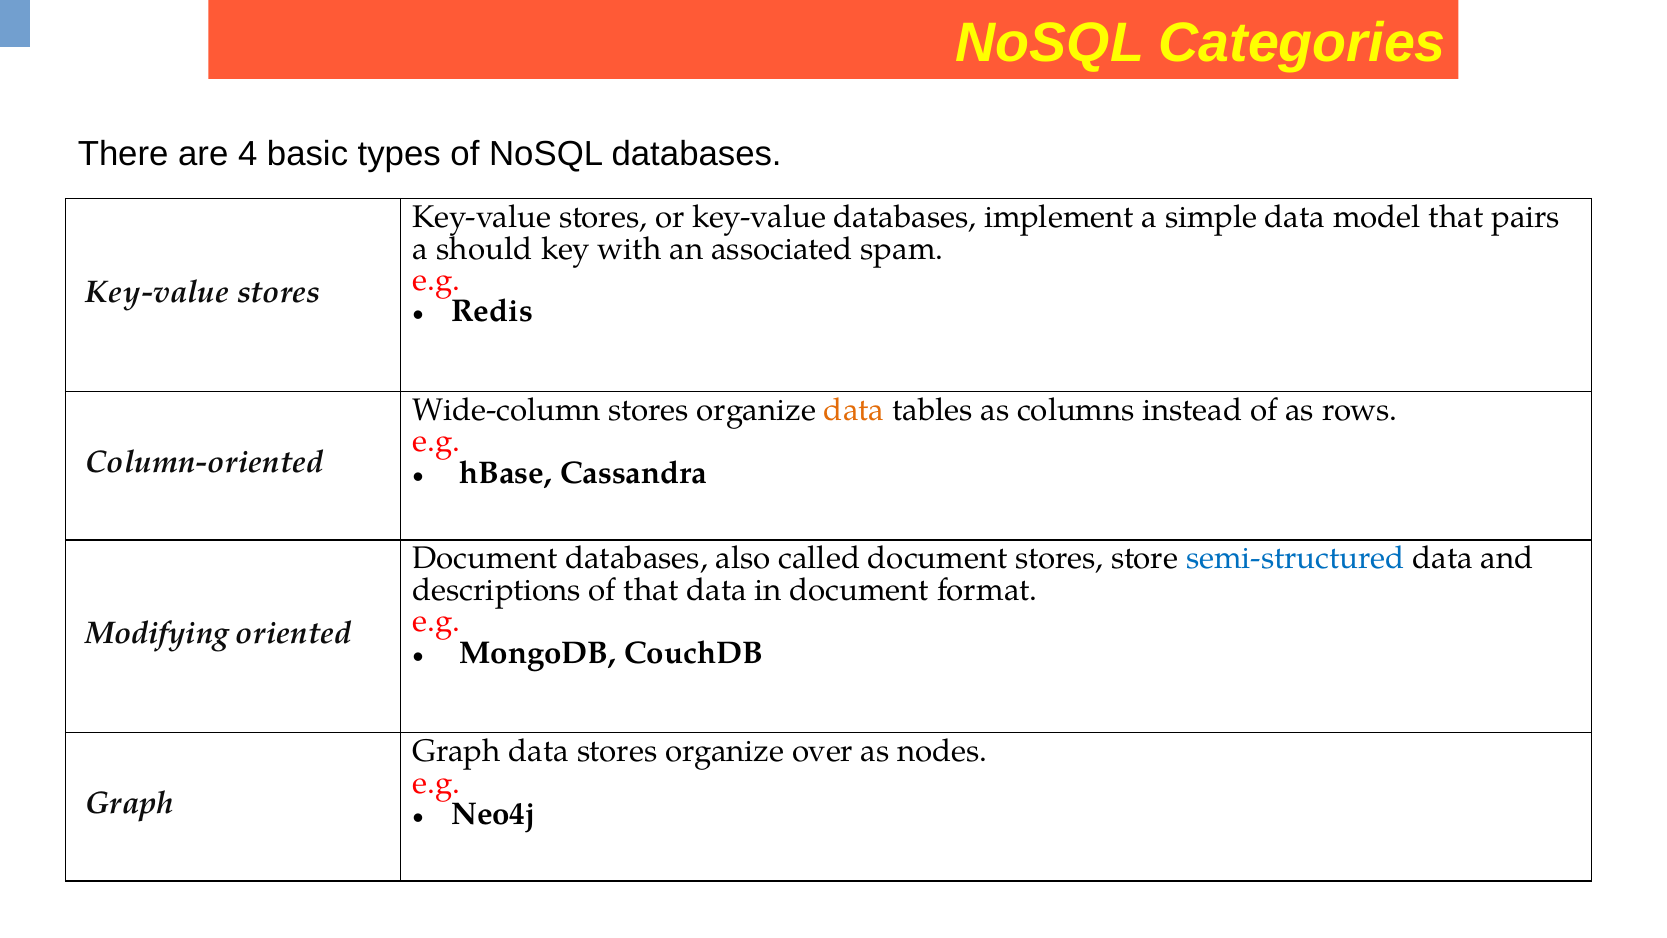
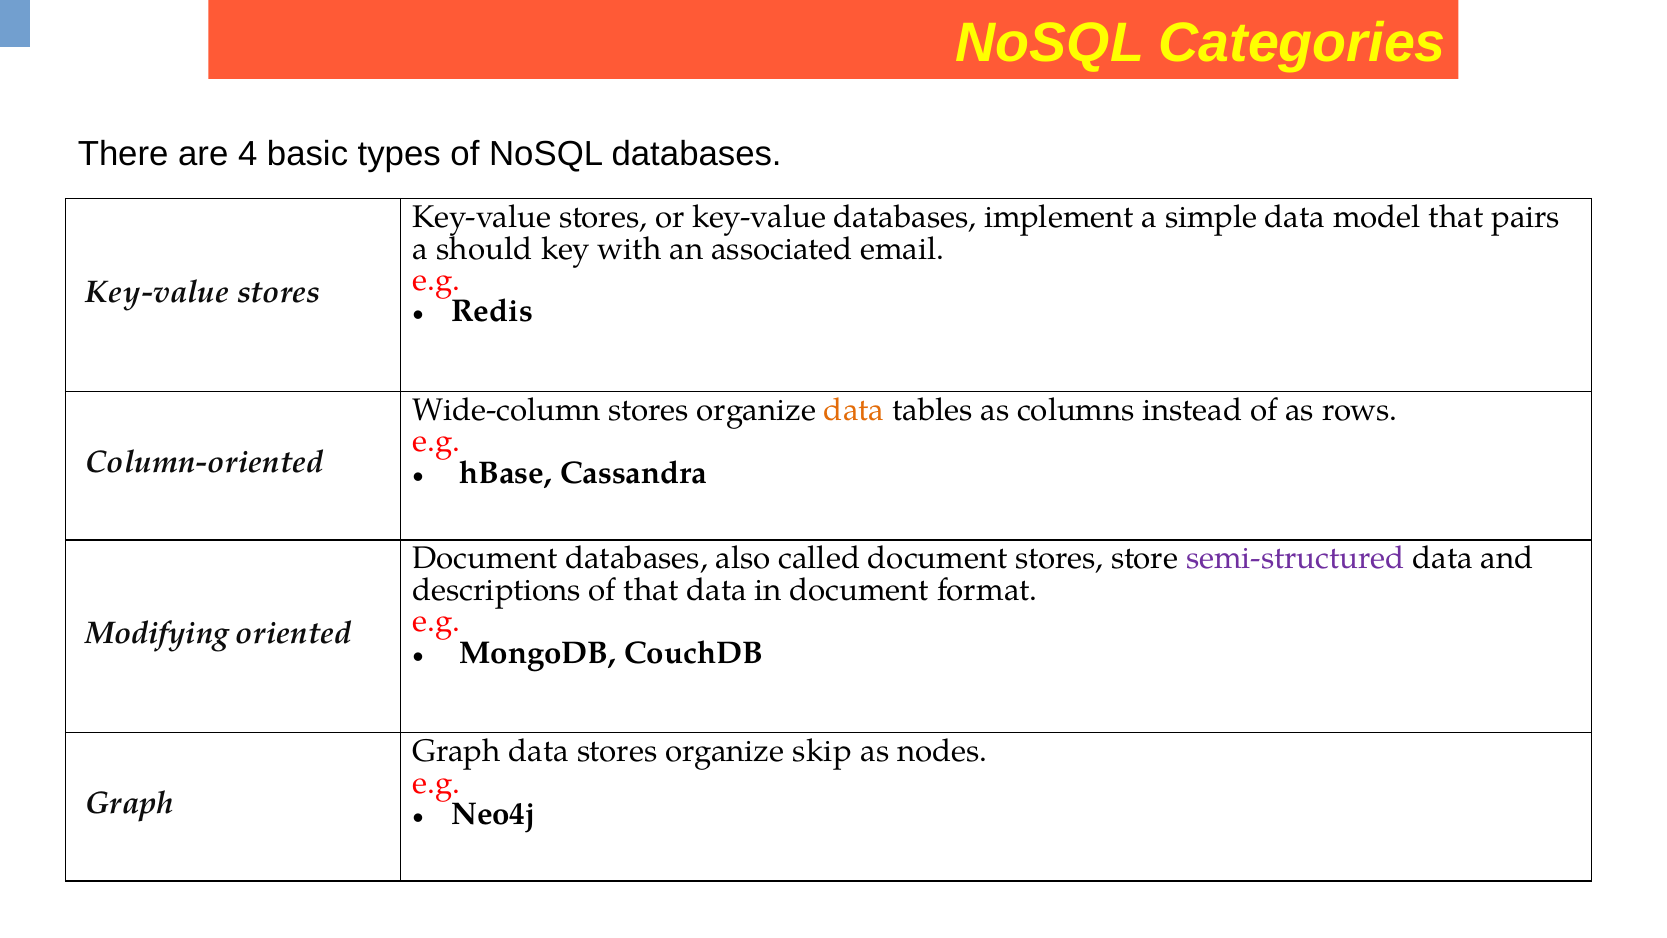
spam: spam -> email
semi-structured colour: blue -> purple
over: over -> skip
